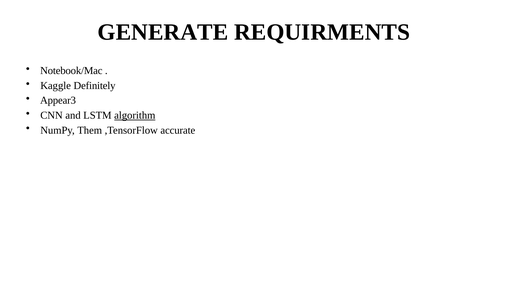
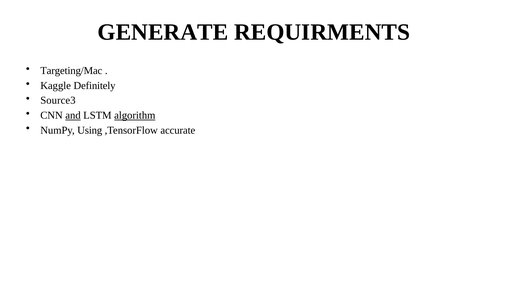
Notebook/Mac: Notebook/Mac -> Targeting/Mac
Appear3: Appear3 -> Source3
and underline: none -> present
Them: Them -> Using
